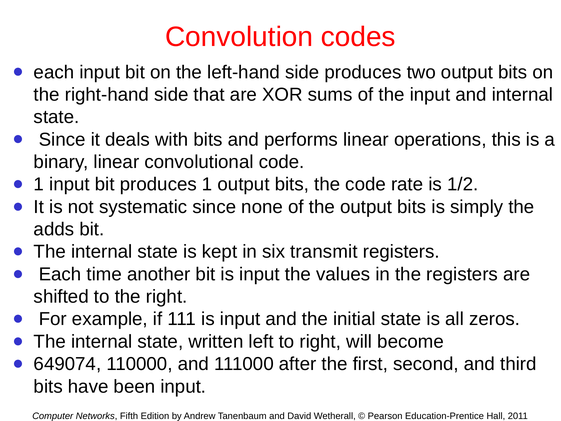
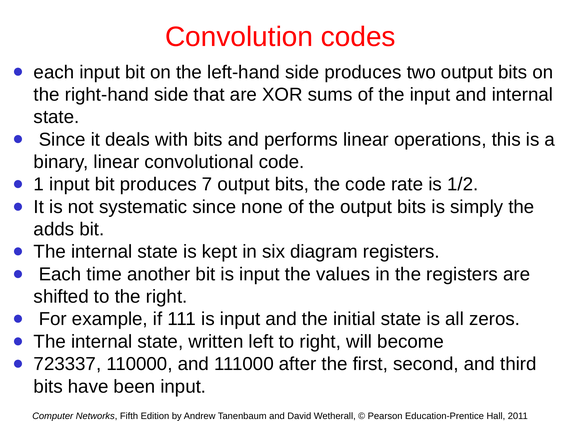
produces 1: 1 -> 7
transmit: transmit -> diagram
649074: 649074 -> 723337
